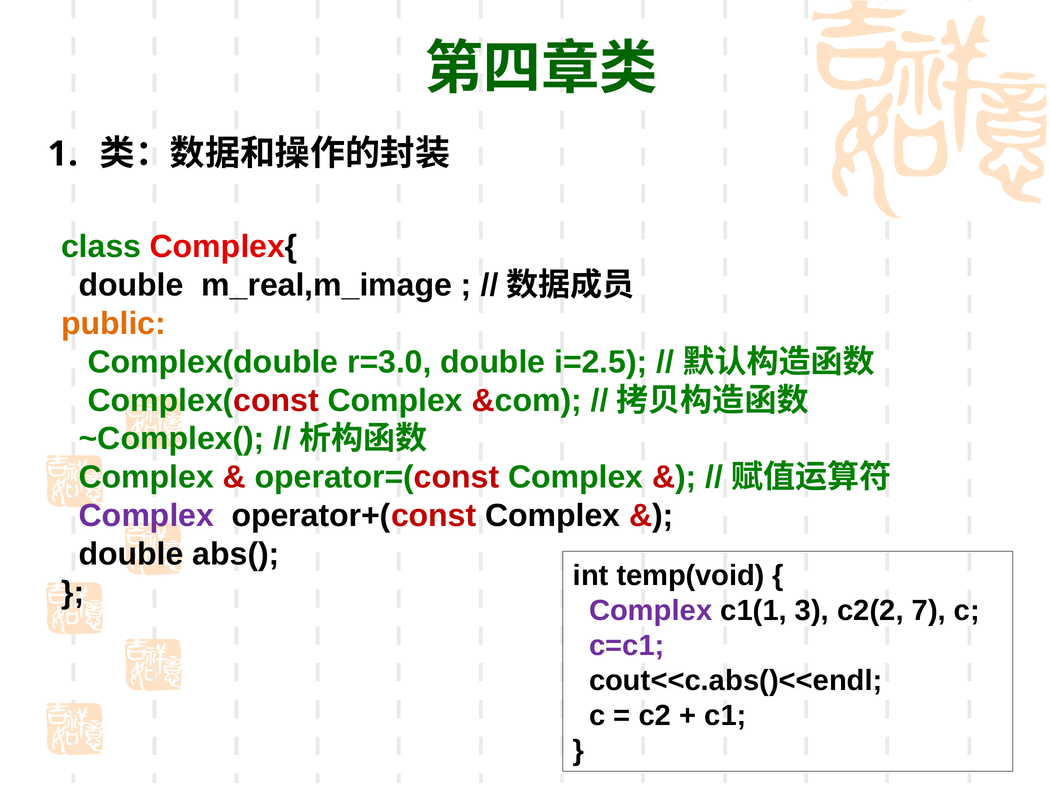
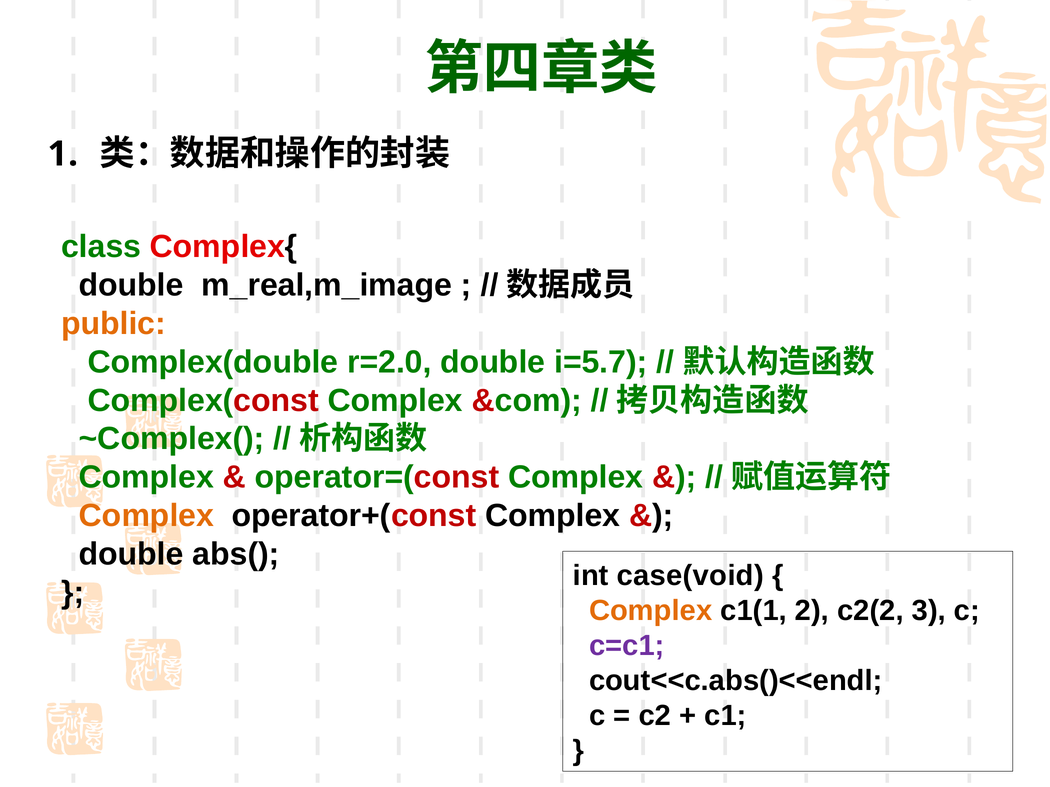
r=3.0: r=3.0 -> r=2.0
i=2.5: i=2.5 -> i=5.7
Complex at (146, 516) colour: purple -> orange
temp(void: temp(void -> case(void
Complex at (651, 611) colour: purple -> orange
3: 3 -> 2
7: 7 -> 3
